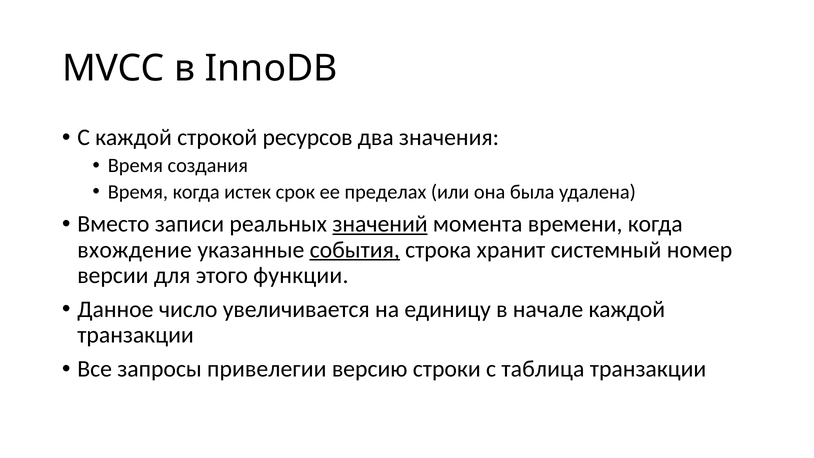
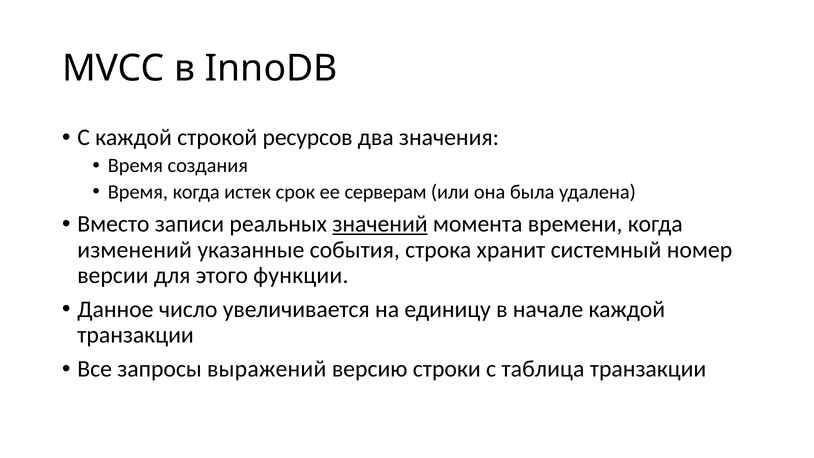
пределах: пределах -> серверам
вхождение: вхождение -> изменений
события underline: present -> none
привелегии: привелегии -> выражений
